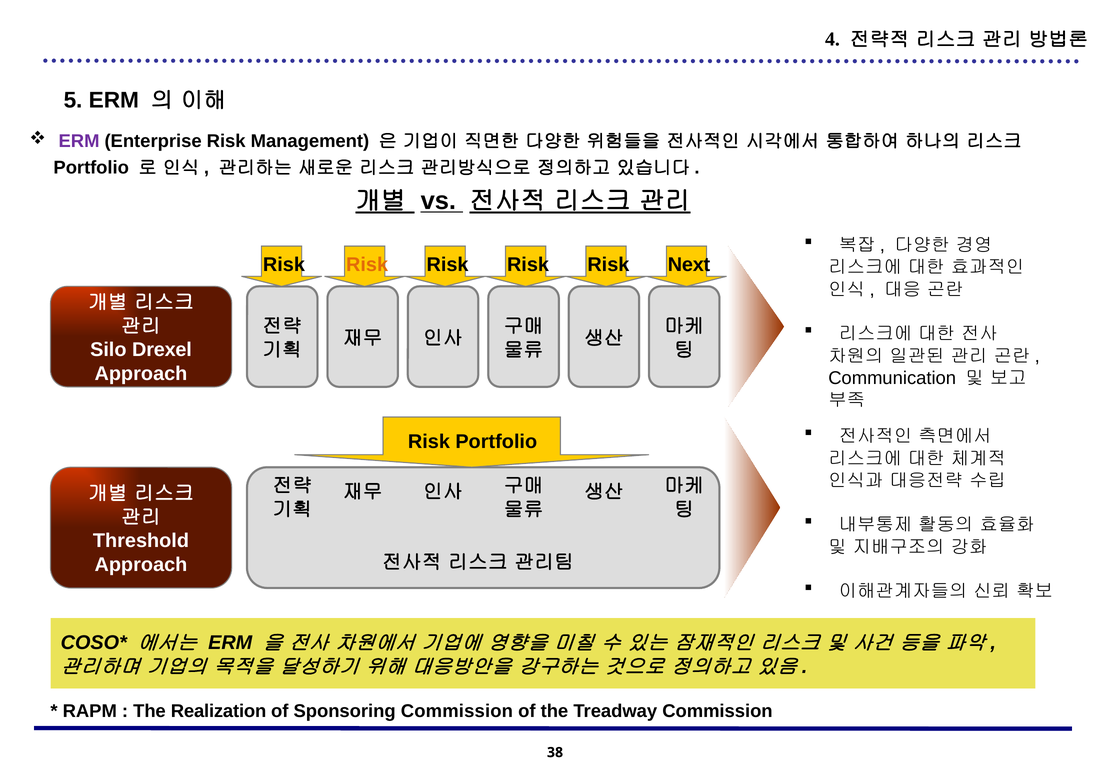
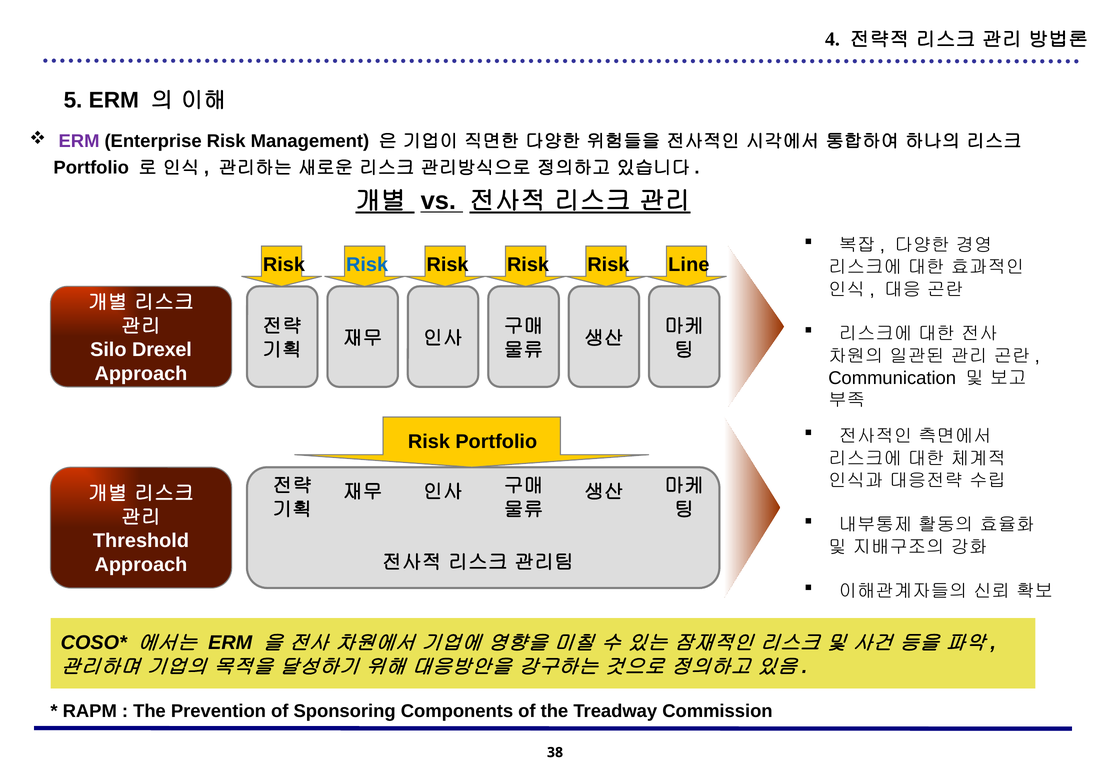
Risk at (367, 264) colour: orange -> blue
Next: Next -> Line
Realization: Realization -> Prevention
Sponsoring Commission: Commission -> Components
